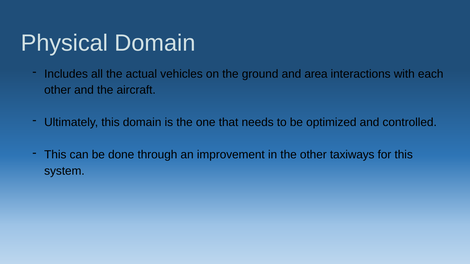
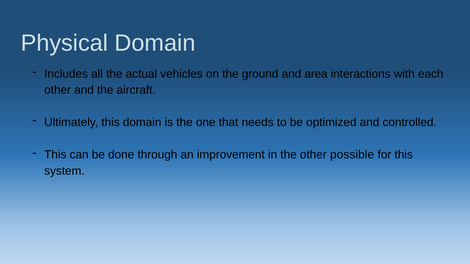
taxiways: taxiways -> possible
